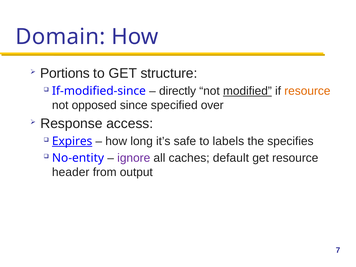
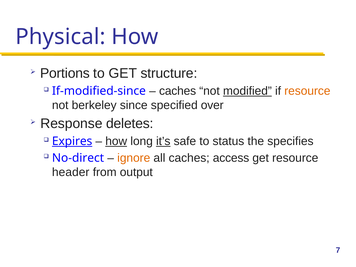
Domain: Domain -> Physical
directly at (178, 91): directly -> caches
opposed: opposed -> berkeley
access: access -> deletes
how at (116, 141) underline: none -> present
it’s underline: none -> present
labels: labels -> status
No-entity: No-entity -> No-direct
ignore colour: purple -> orange
default: default -> access
